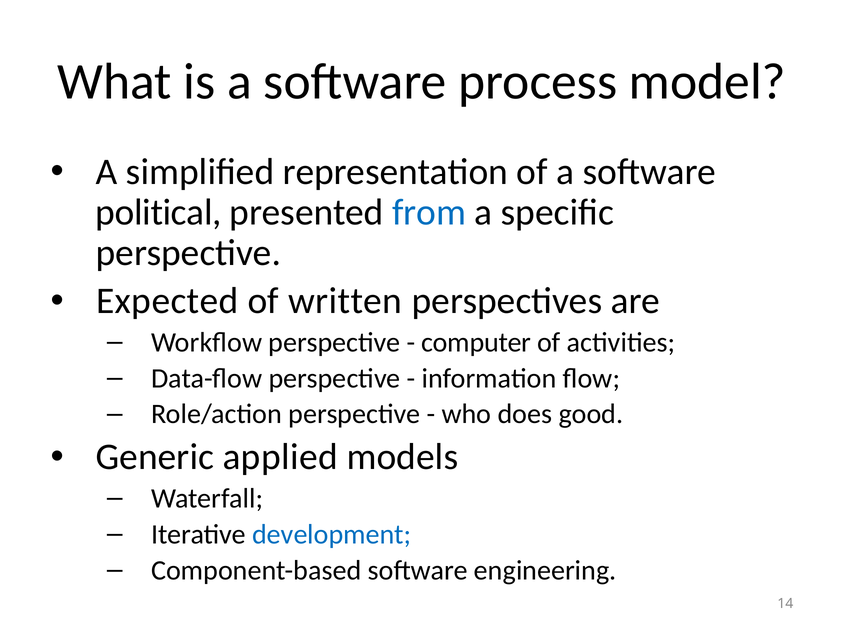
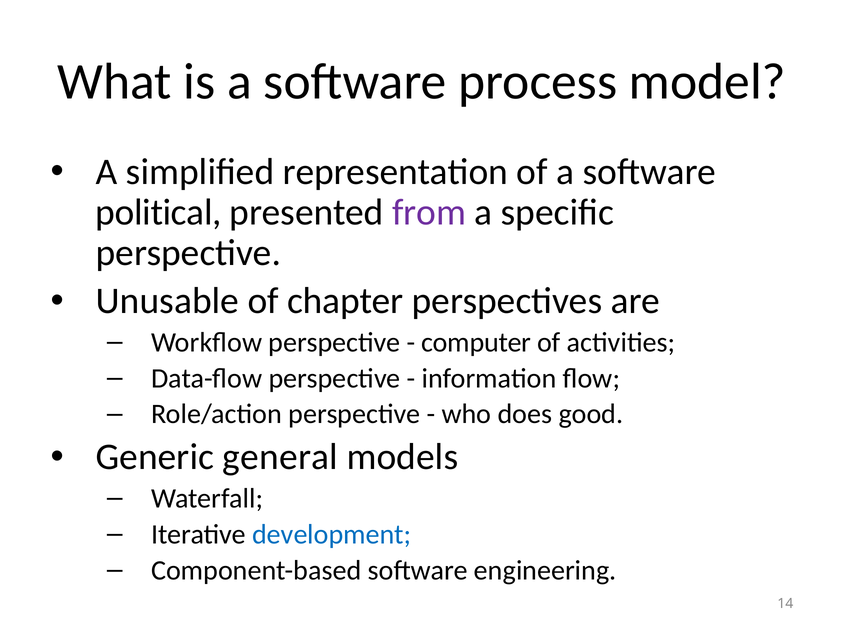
from colour: blue -> purple
Expected: Expected -> Unusable
written: written -> chapter
applied: applied -> general
